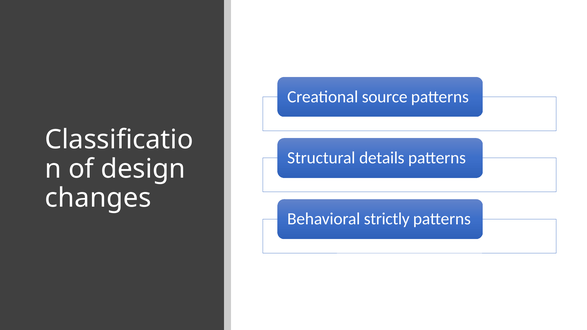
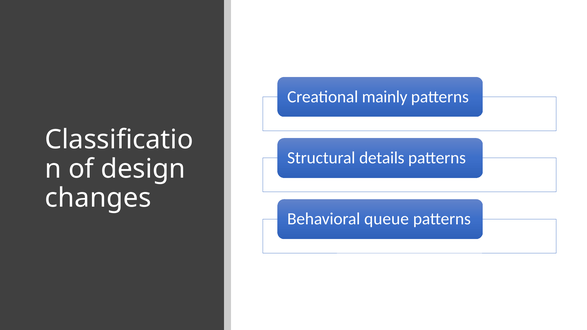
source: source -> mainly
strictly: strictly -> queue
